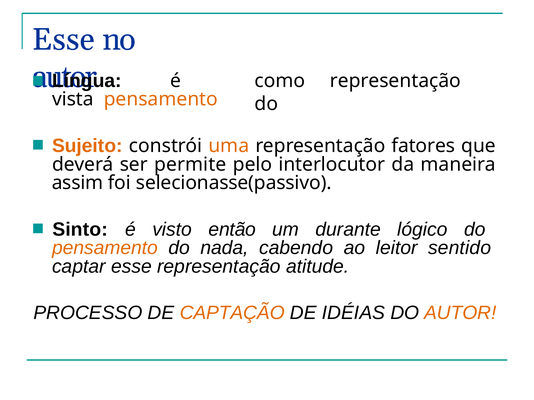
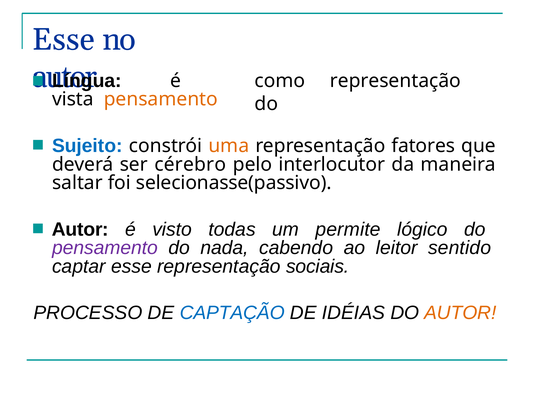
Sujeito colour: orange -> blue
permite: permite -> cérebro
assim: assim -> saltar
Sinto at (80, 230): Sinto -> Autor
então: então -> todas
durante: durante -> permite
pensamento at (105, 248) colour: orange -> purple
atitude: atitude -> sociais
CAPTAÇÃO colour: orange -> blue
